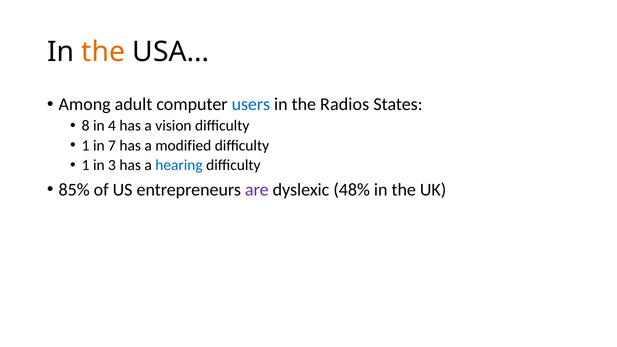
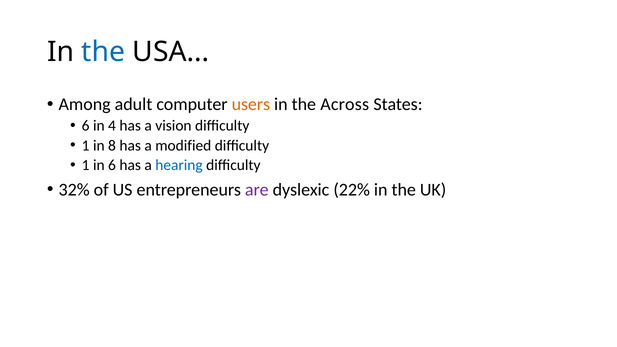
the at (103, 52) colour: orange -> blue
users colour: blue -> orange
Radios: Radios -> Across
8 at (86, 126): 8 -> 6
7: 7 -> 8
in 3: 3 -> 6
85%: 85% -> 32%
48%: 48% -> 22%
